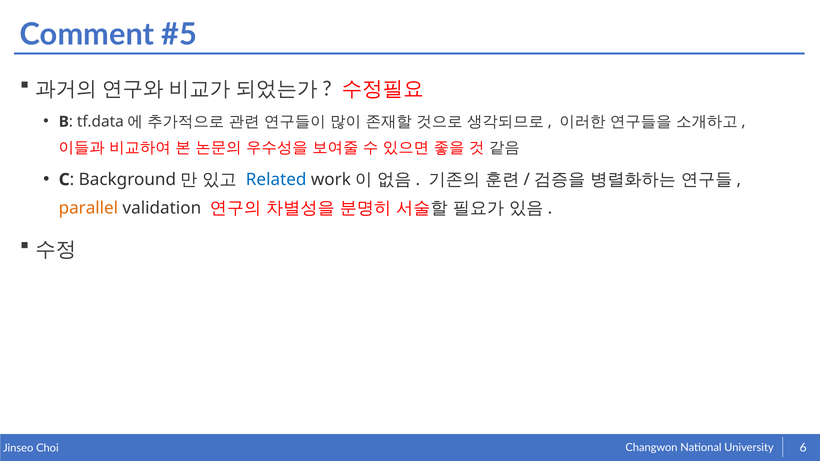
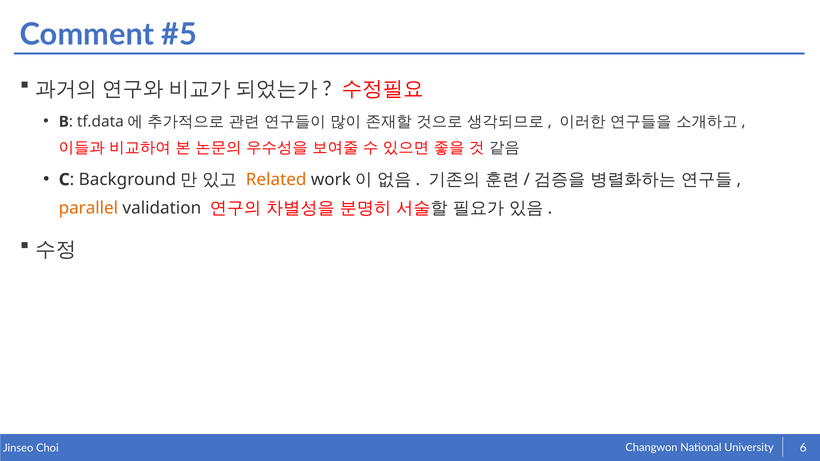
Related colour: blue -> orange
